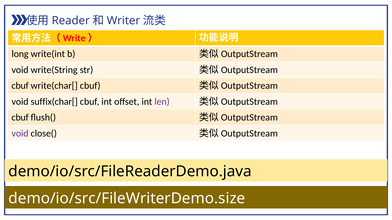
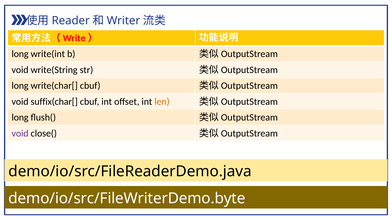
cbuf at (20, 86): cbuf -> long
len colour: purple -> orange
cbuf at (20, 118): cbuf -> long
demo/io/src/FileWriterDemo.size: demo/io/src/FileWriterDemo.size -> demo/io/src/FileWriterDemo.byte
